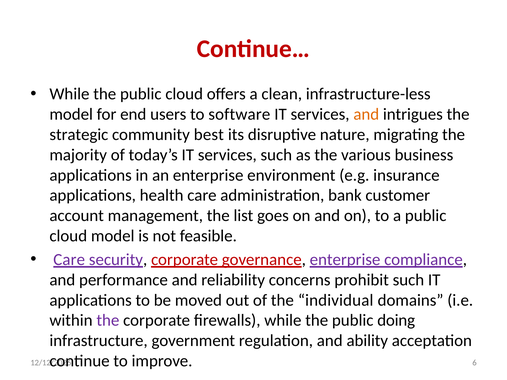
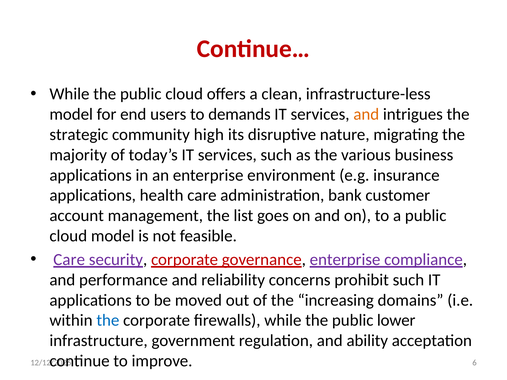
software: software -> demands
best: best -> high
individual: individual -> increasing
the at (108, 321) colour: purple -> blue
doing: doing -> lower
